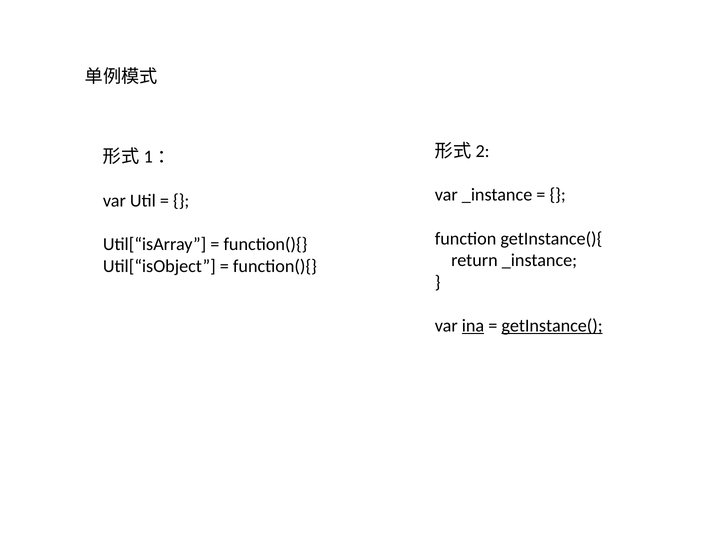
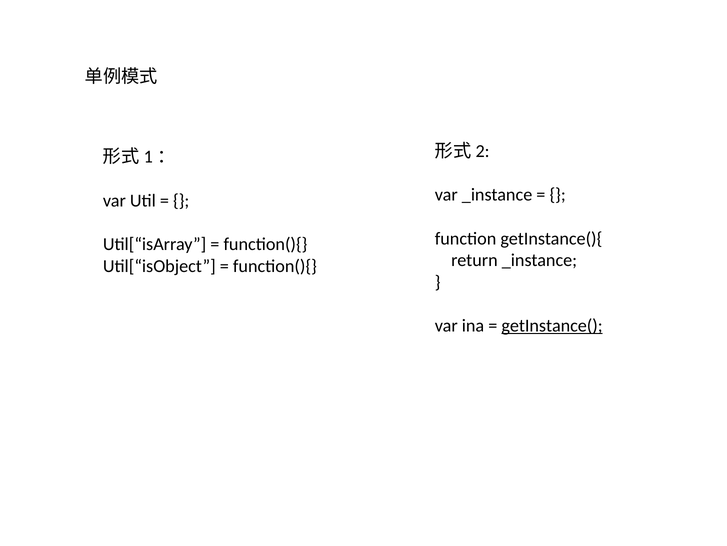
ina underline: present -> none
